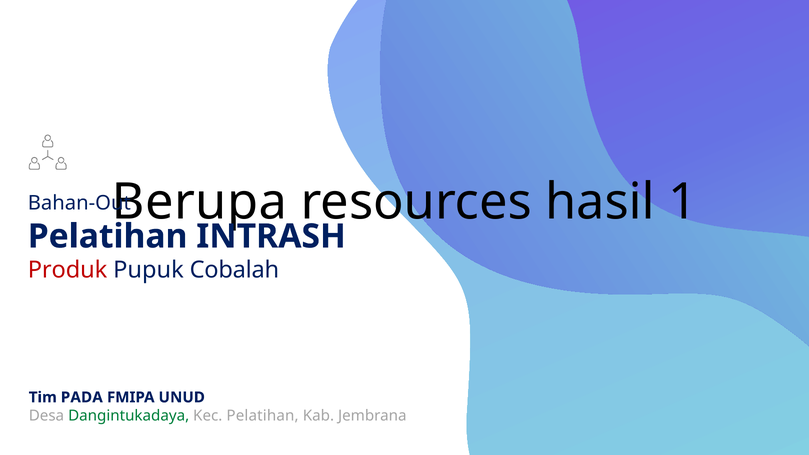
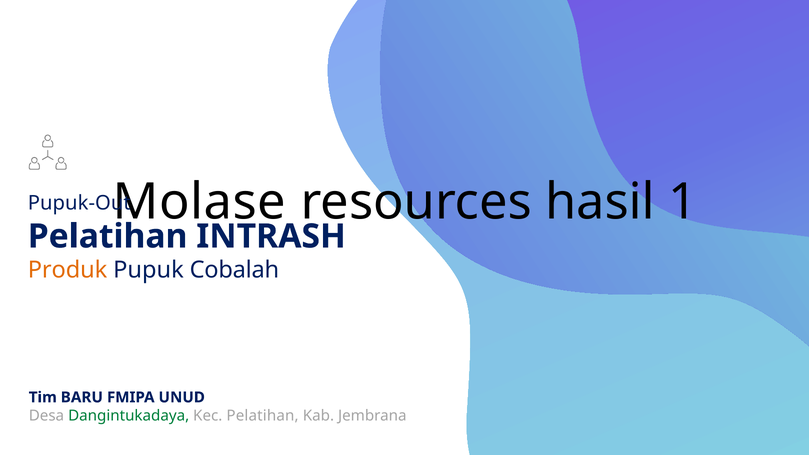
Berupa: Berupa -> Molase
Bahan-Out: Bahan-Out -> Pupuk-Out
Produk colour: red -> orange
PADA: PADA -> BARU
